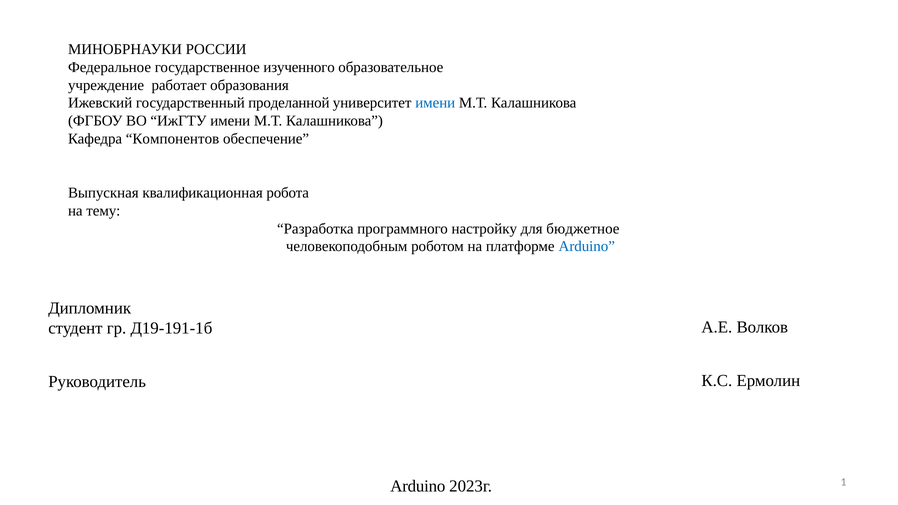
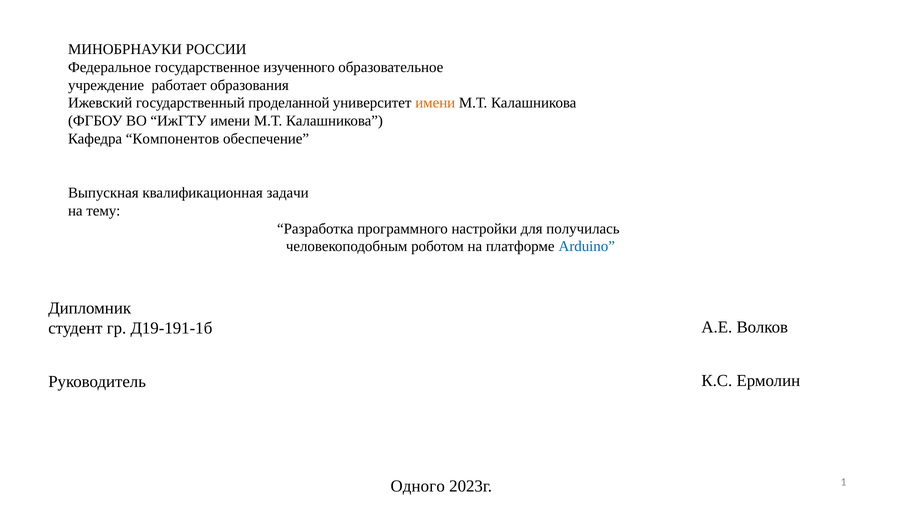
имени at (435, 103) colour: blue -> orange
робота: робота -> задачи
настройку: настройку -> настройки
бюджетное: бюджетное -> получилась
Arduino at (418, 486): Arduino -> Одного
